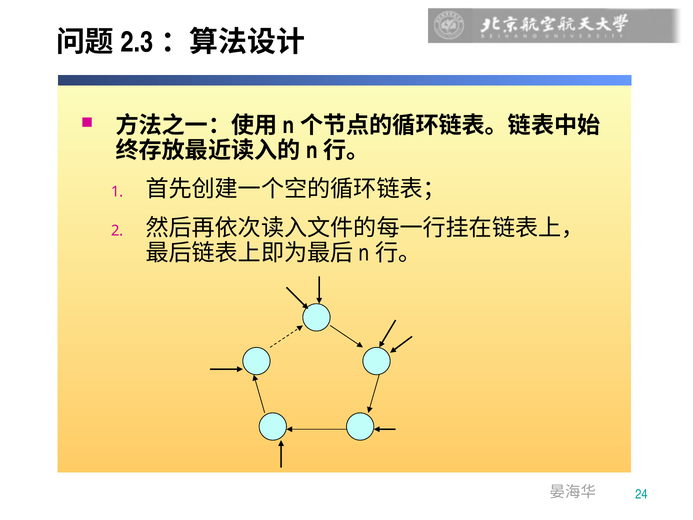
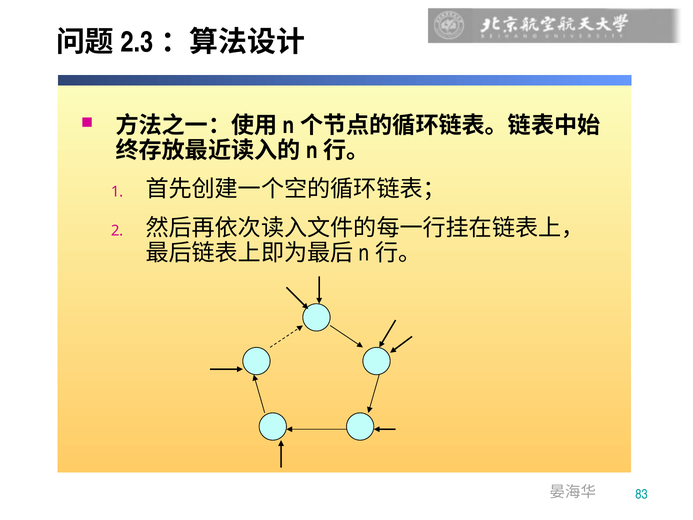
24: 24 -> 83
